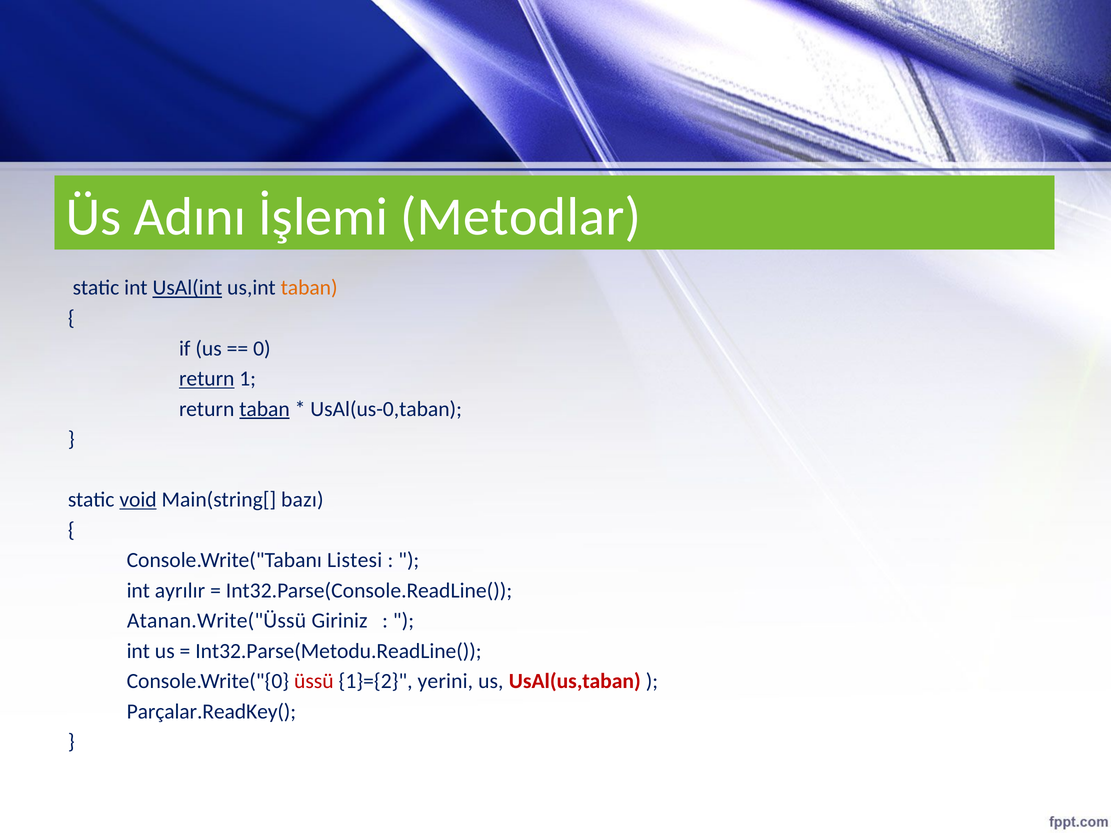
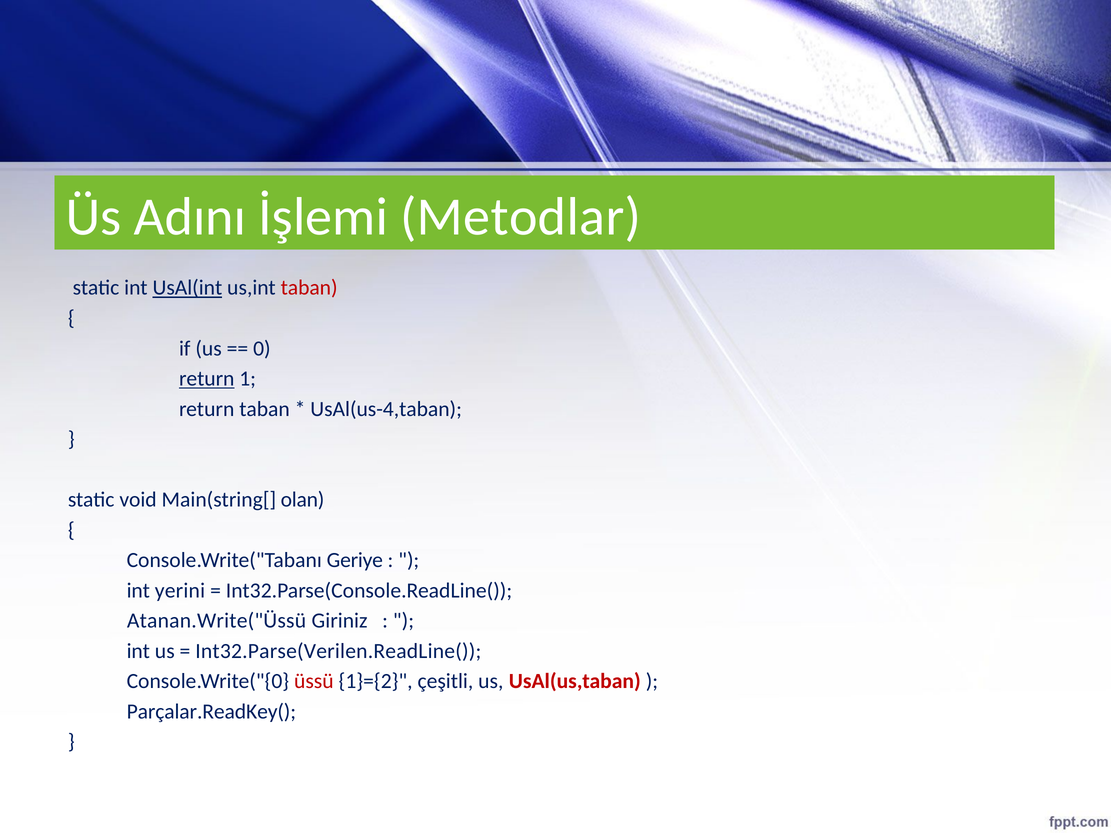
taban at (309, 288) colour: orange -> red
taban at (265, 409) underline: present -> none
UsAl(us-0,taban: UsAl(us-0,taban -> UsAl(us-4,taban
void underline: present -> none
bazı: bazı -> olan
Listesi: Listesi -> Geriye
ayrılır: ayrılır -> yerini
Int32.Parse(Metodu.ReadLine(: Int32.Parse(Metodu.ReadLine( -> Int32.Parse(Verilen.ReadLine(
yerini: yerini -> çeşitli
